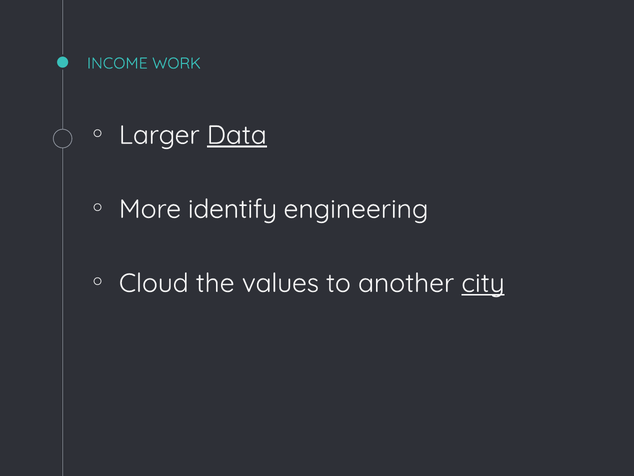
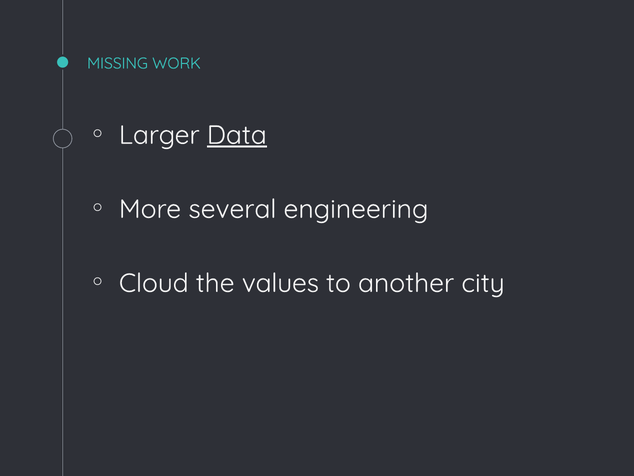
INCOME: INCOME -> MISSING
identify: identify -> several
city underline: present -> none
